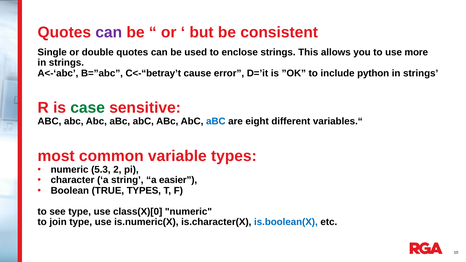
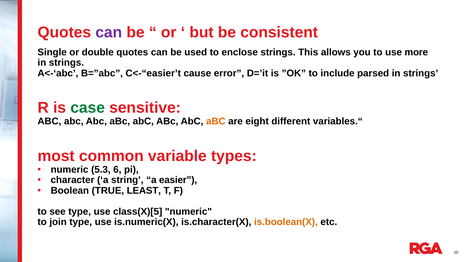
C<-“betray’t: C<-“betray’t -> C<-“easier’t
python: python -> parsed
aBC at (216, 121) colour: blue -> orange
2: 2 -> 6
TRUE TYPES: TYPES -> LEAST
class(X)[0: class(X)[0 -> class(X)[5
is.boolean(X colour: blue -> orange
